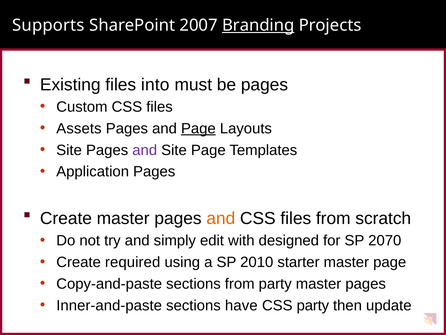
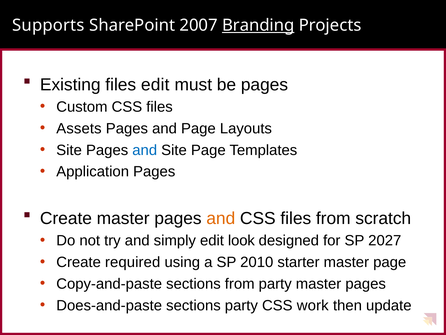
files into: into -> edit
Page at (198, 128) underline: present -> none
and at (145, 150) colour: purple -> blue
with: with -> look
2070: 2070 -> 2027
Inner-and-paste: Inner-and-paste -> Does-and-paste
sections have: have -> party
CSS party: party -> work
